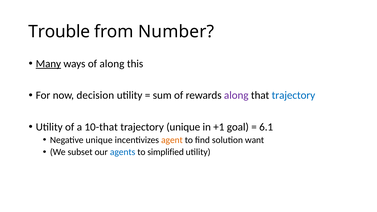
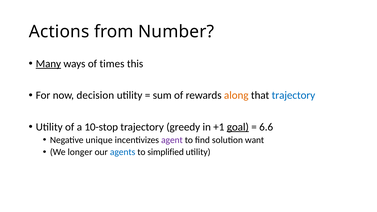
Trouble: Trouble -> Actions
of along: along -> times
along at (236, 95) colour: purple -> orange
10-that: 10-that -> 10-stop
trajectory unique: unique -> greedy
goal underline: none -> present
6.1: 6.1 -> 6.6
agent colour: orange -> purple
subset: subset -> longer
